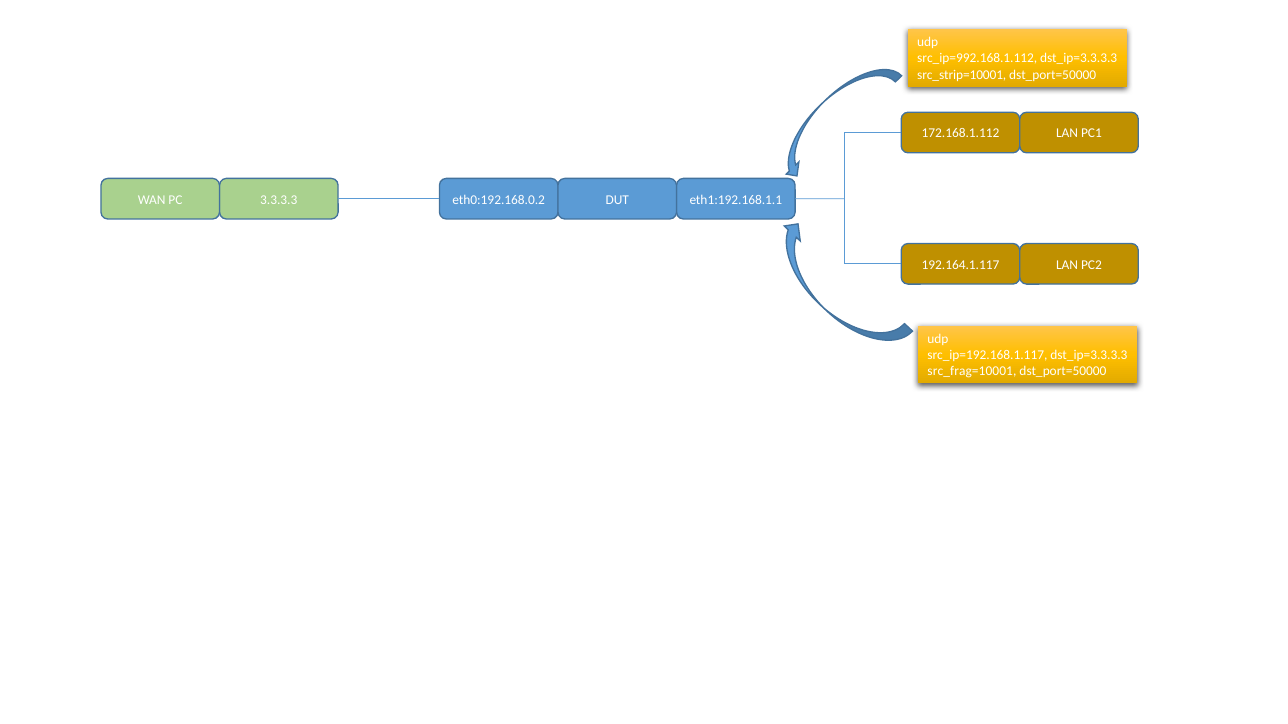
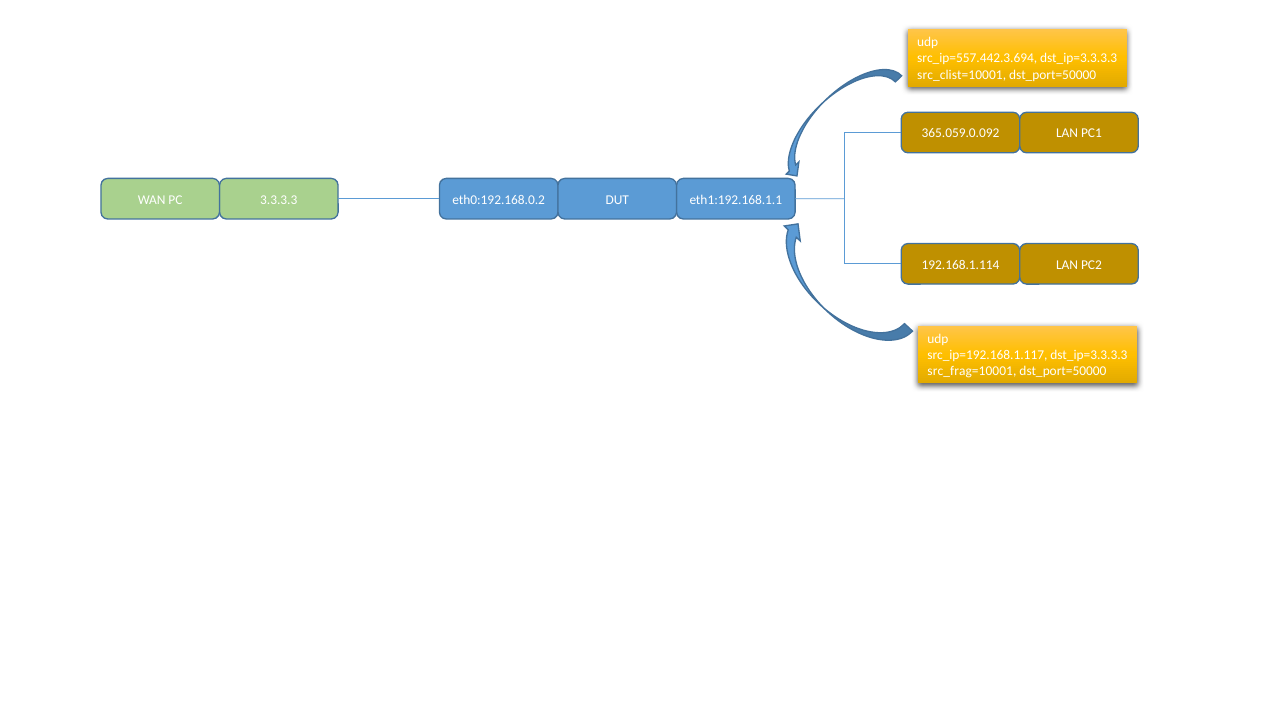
src_ip=992.168.1.112: src_ip=992.168.1.112 -> src_ip=557.442.3.694
src_strip=10001: src_strip=10001 -> src_clist=10001
172.168.1.112: 172.168.1.112 -> 365.059.0.092
192.164.1.117: 192.164.1.117 -> 192.168.1.114
